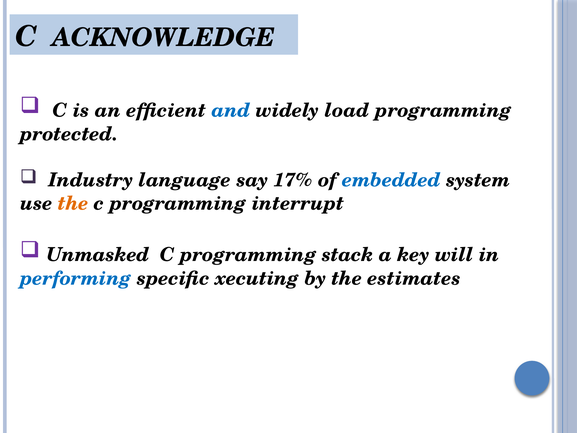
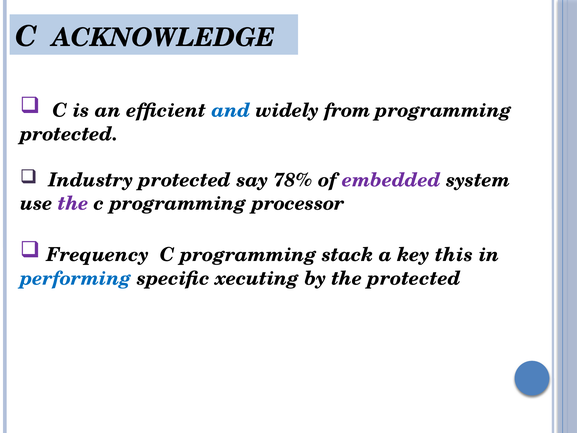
load: load -> from
Industry language: language -> protected
17%: 17% -> 78%
embedded colour: blue -> purple
the at (73, 203) colour: orange -> purple
interrupt: interrupt -> processor
Unmasked: Unmasked -> Frequency
will: will -> this
the estimates: estimates -> protected
